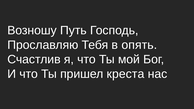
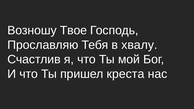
Путь: Путь -> Твое
опять: опять -> хвалу
